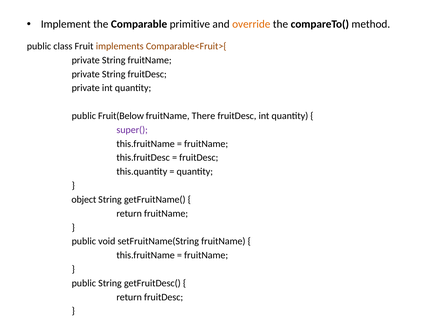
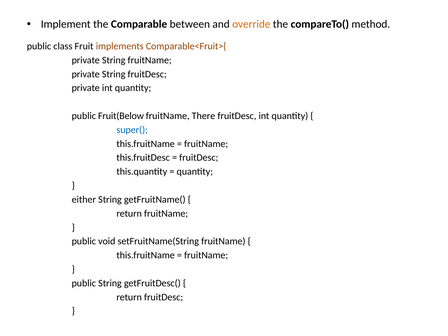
primitive: primitive -> between
super( colour: purple -> blue
object: object -> either
